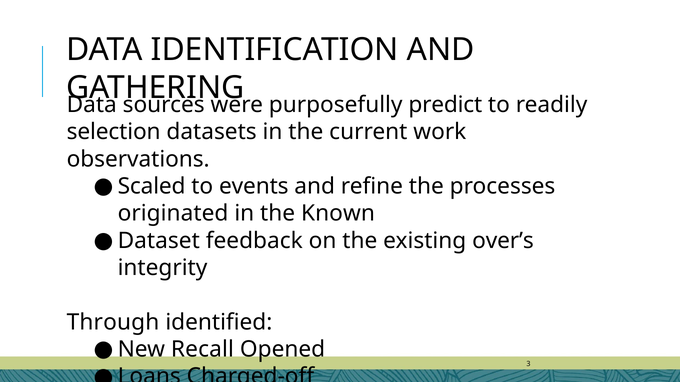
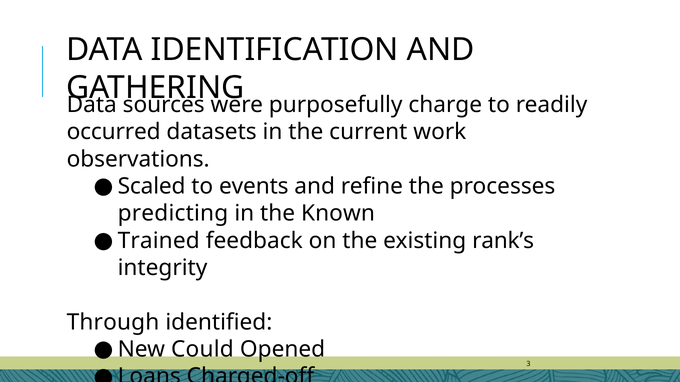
predict: predict -> charge
selection: selection -> occurred
originated: originated -> predicting
Dataset: Dataset -> Trained
over’s: over’s -> rank’s
Recall: Recall -> Could
